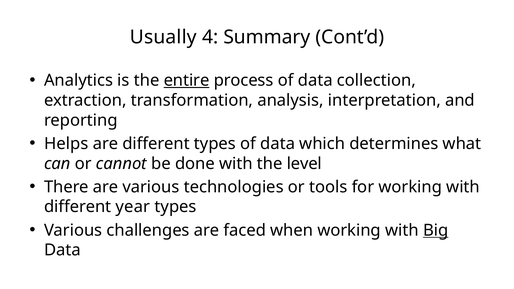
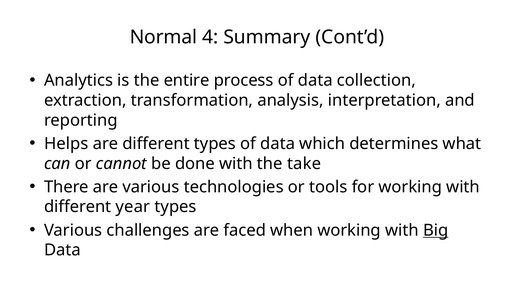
Usually: Usually -> Normal
entire underline: present -> none
level: level -> take
